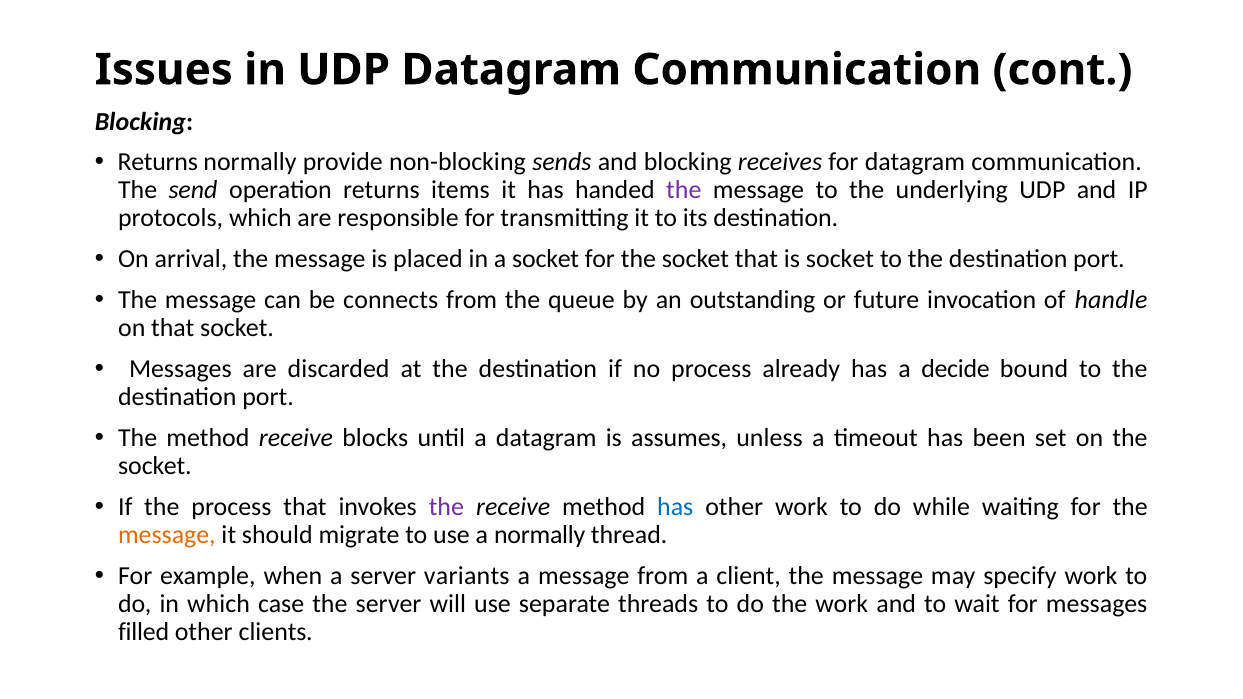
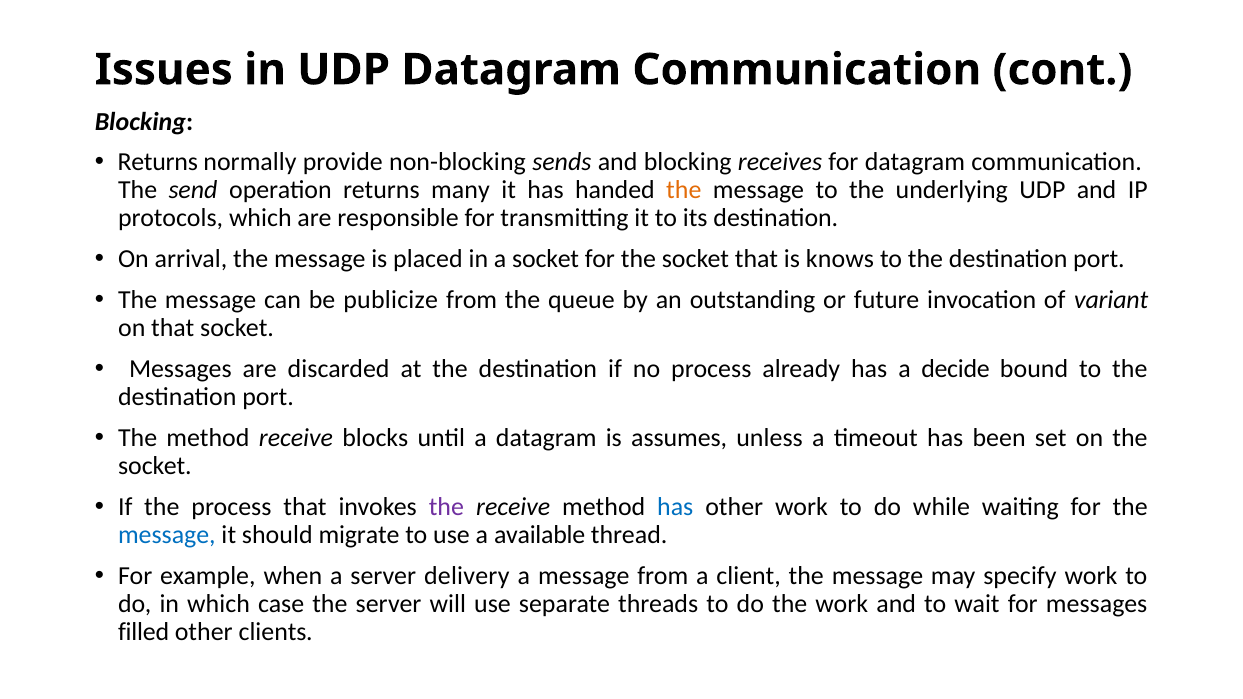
items: items -> many
the at (684, 190) colour: purple -> orange
is socket: socket -> knows
connects: connects -> publicize
handle: handle -> variant
message at (167, 535) colour: orange -> blue
a normally: normally -> available
variants: variants -> delivery
